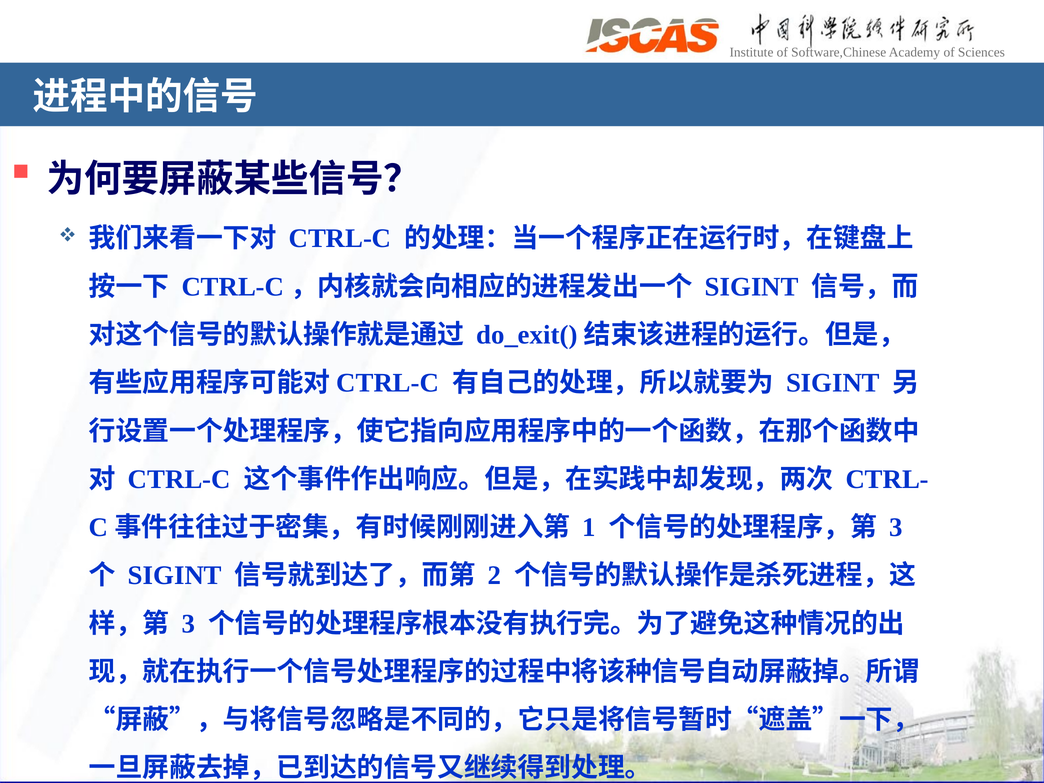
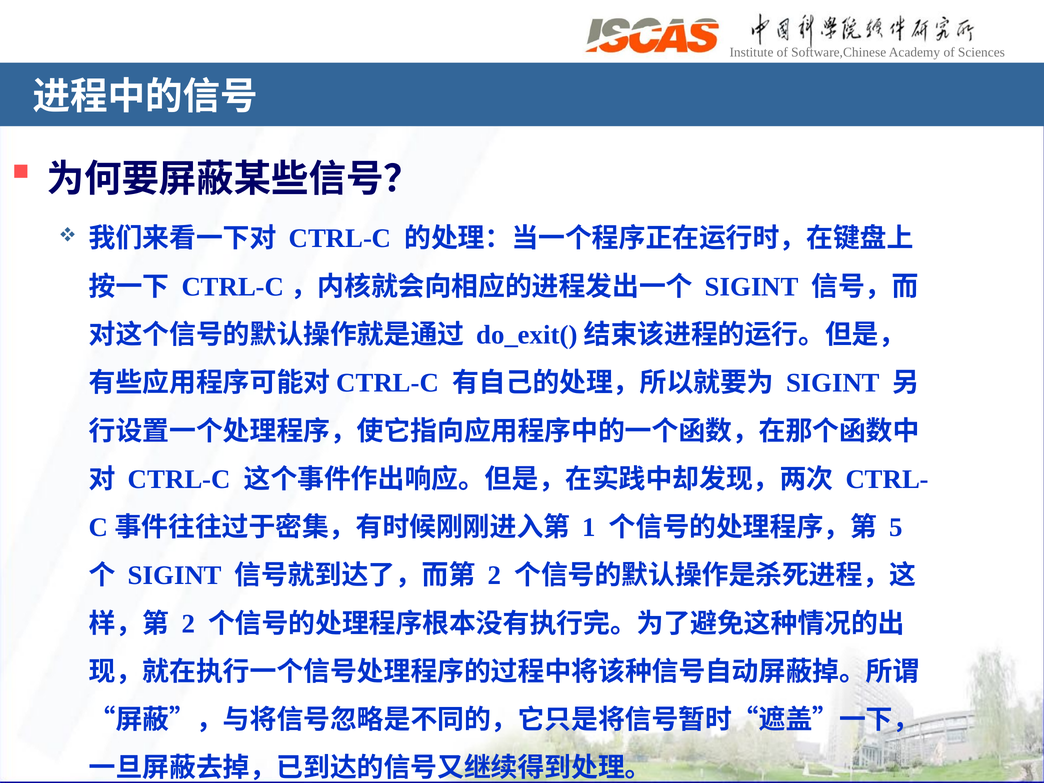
3 at (896, 527): 3 -> 5
3 at (188, 624): 3 -> 2
